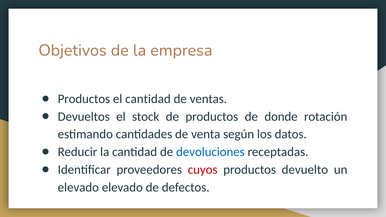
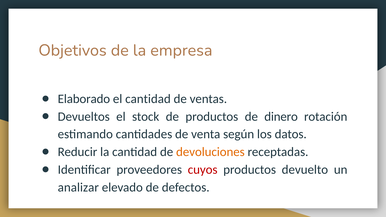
Productos at (84, 99): Productos -> Elaborado
donde: donde -> dinero
devoluciones colour: blue -> orange
elevado at (78, 188): elevado -> analizar
